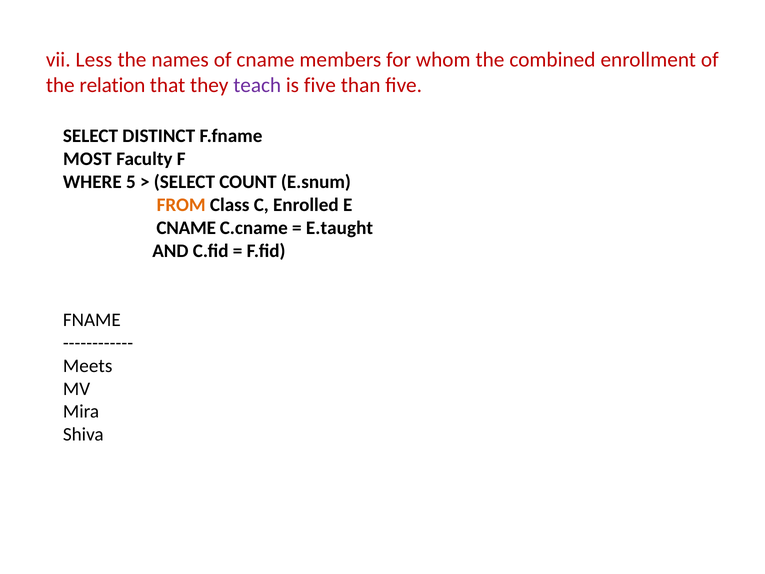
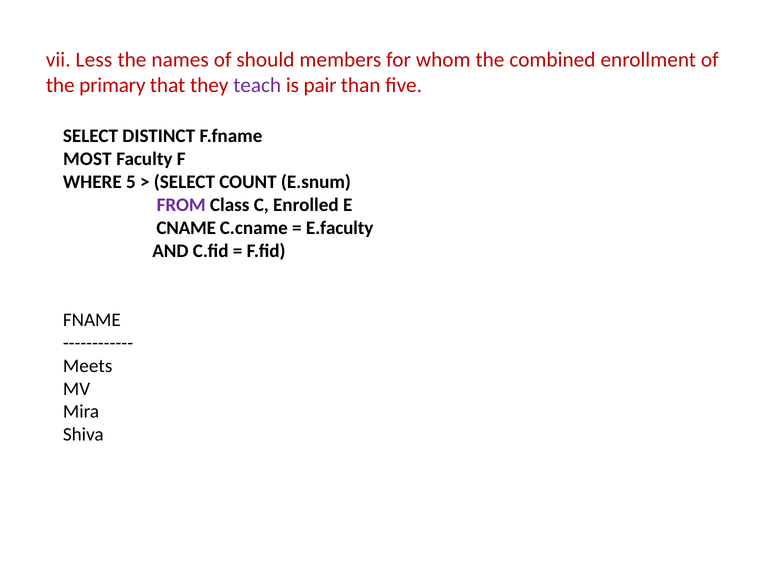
of cname: cname -> should
relation: relation -> primary
is five: five -> pair
FROM colour: orange -> purple
E.taught: E.taught -> E.faculty
